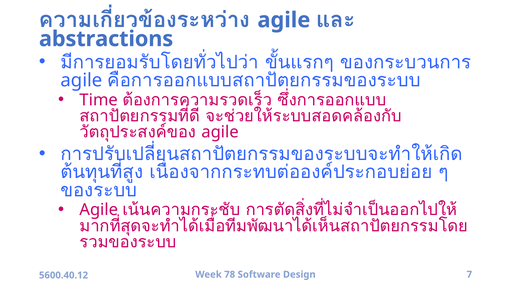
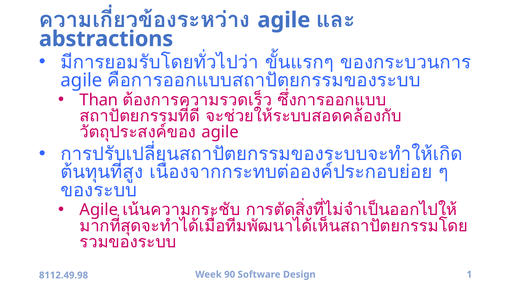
Time: Time -> Than
78: 78 -> 90
7: 7 -> 1
5600.40.12: 5600.40.12 -> 8112.49.98
